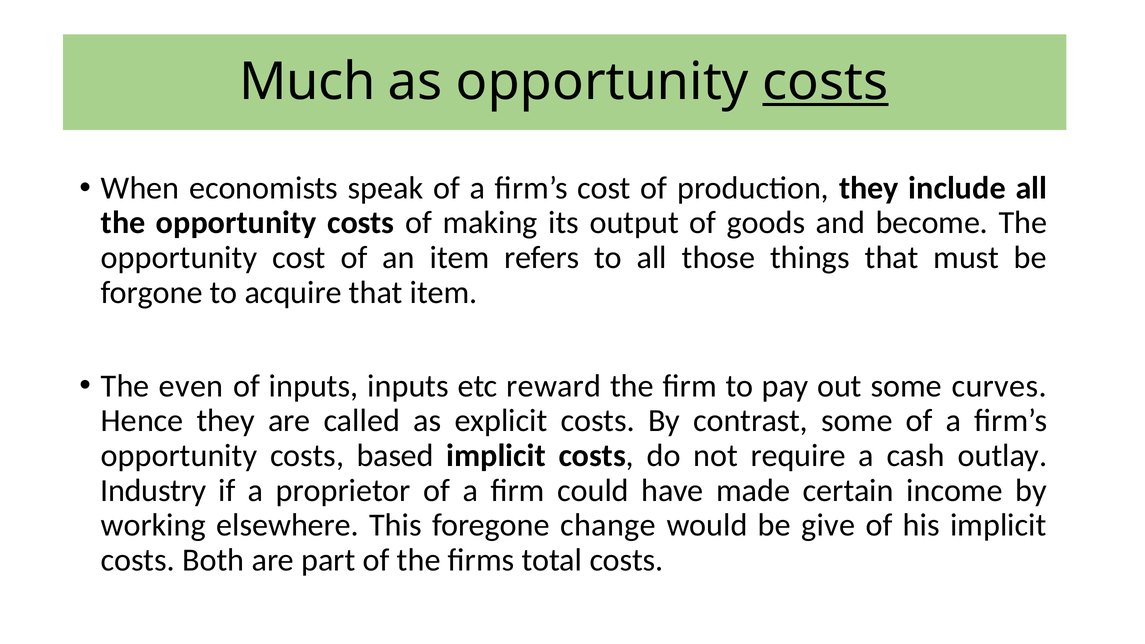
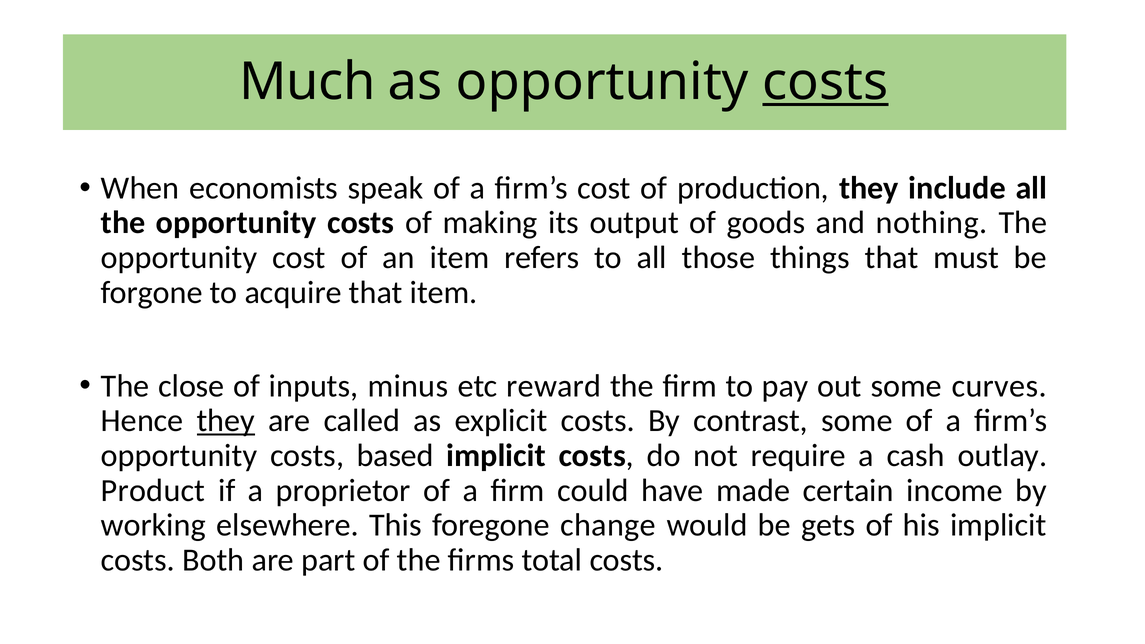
become: become -> nothing
even: even -> close
inputs inputs: inputs -> minus
they at (226, 421) underline: none -> present
Industry: Industry -> Product
give: give -> gets
